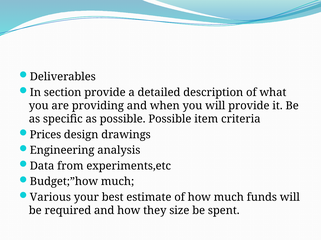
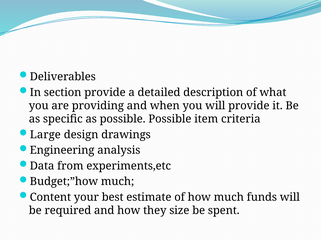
Prices: Prices -> Large
Various: Various -> Content
